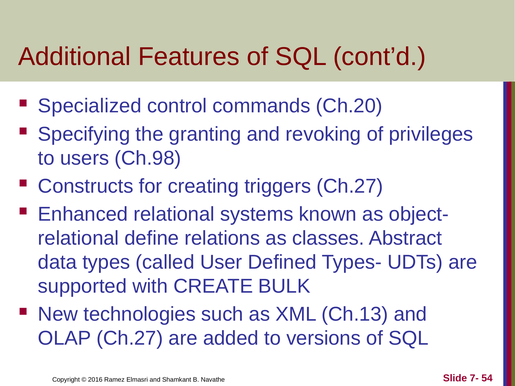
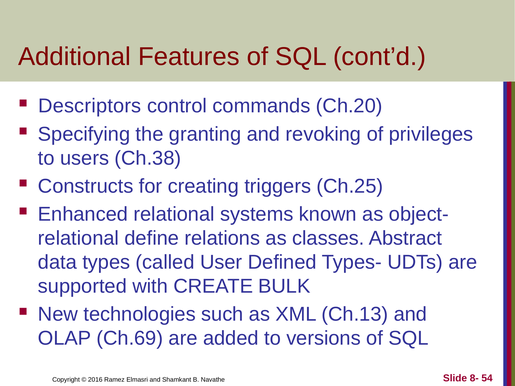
Specialized: Specialized -> Descriptors
Ch.98: Ch.98 -> Ch.38
triggers Ch.27: Ch.27 -> Ch.25
OLAP Ch.27: Ch.27 -> Ch.69
7-: 7- -> 8-
